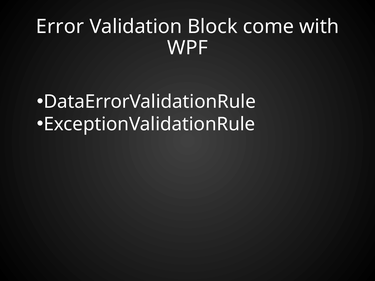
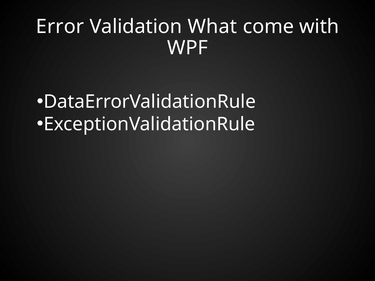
Block: Block -> What
